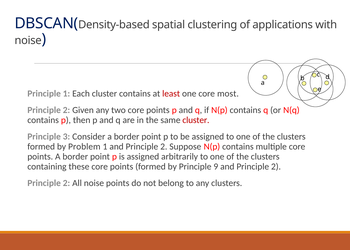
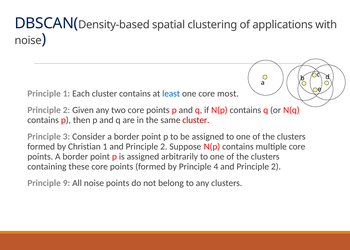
least colour: red -> blue
Problem: Problem -> Christian
9: 9 -> 4
2 at (66, 183): 2 -> 9
